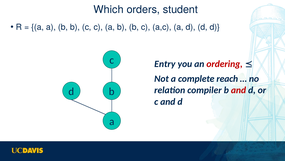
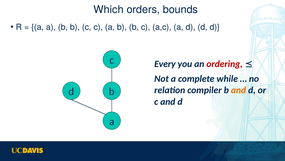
student: student -> bounds
Entry: Entry -> Every
reach: reach -> while
and at (238, 90) colour: red -> orange
